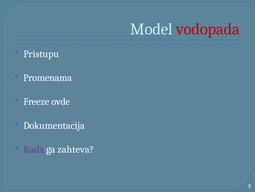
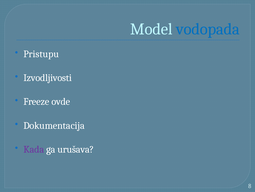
vodopada colour: red -> blue
Promenama: Promenama -> Izvodljivosti
zahteva: zahteva -> urušava
